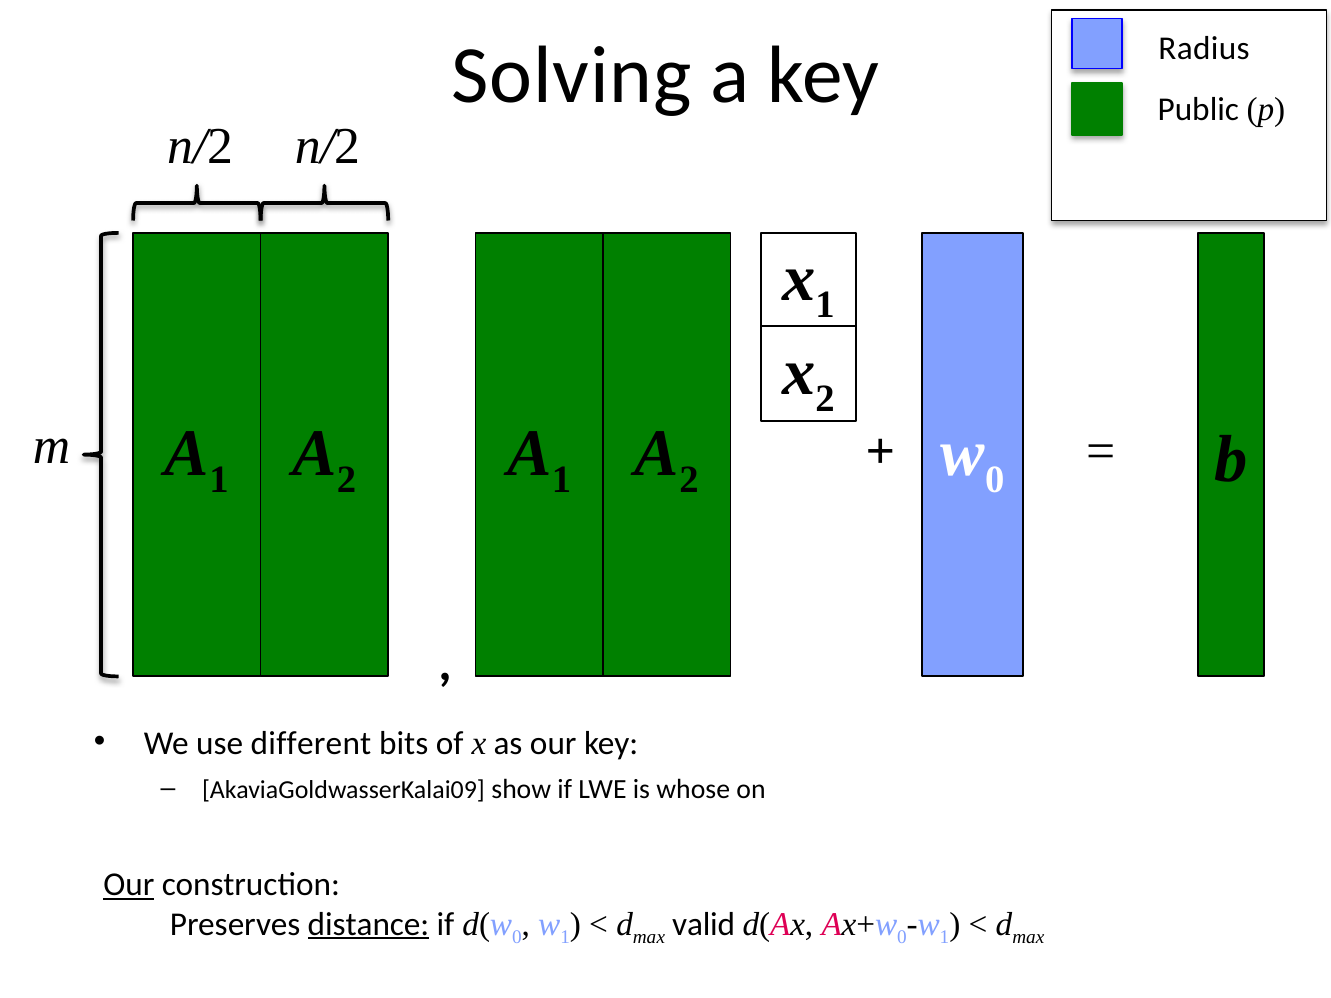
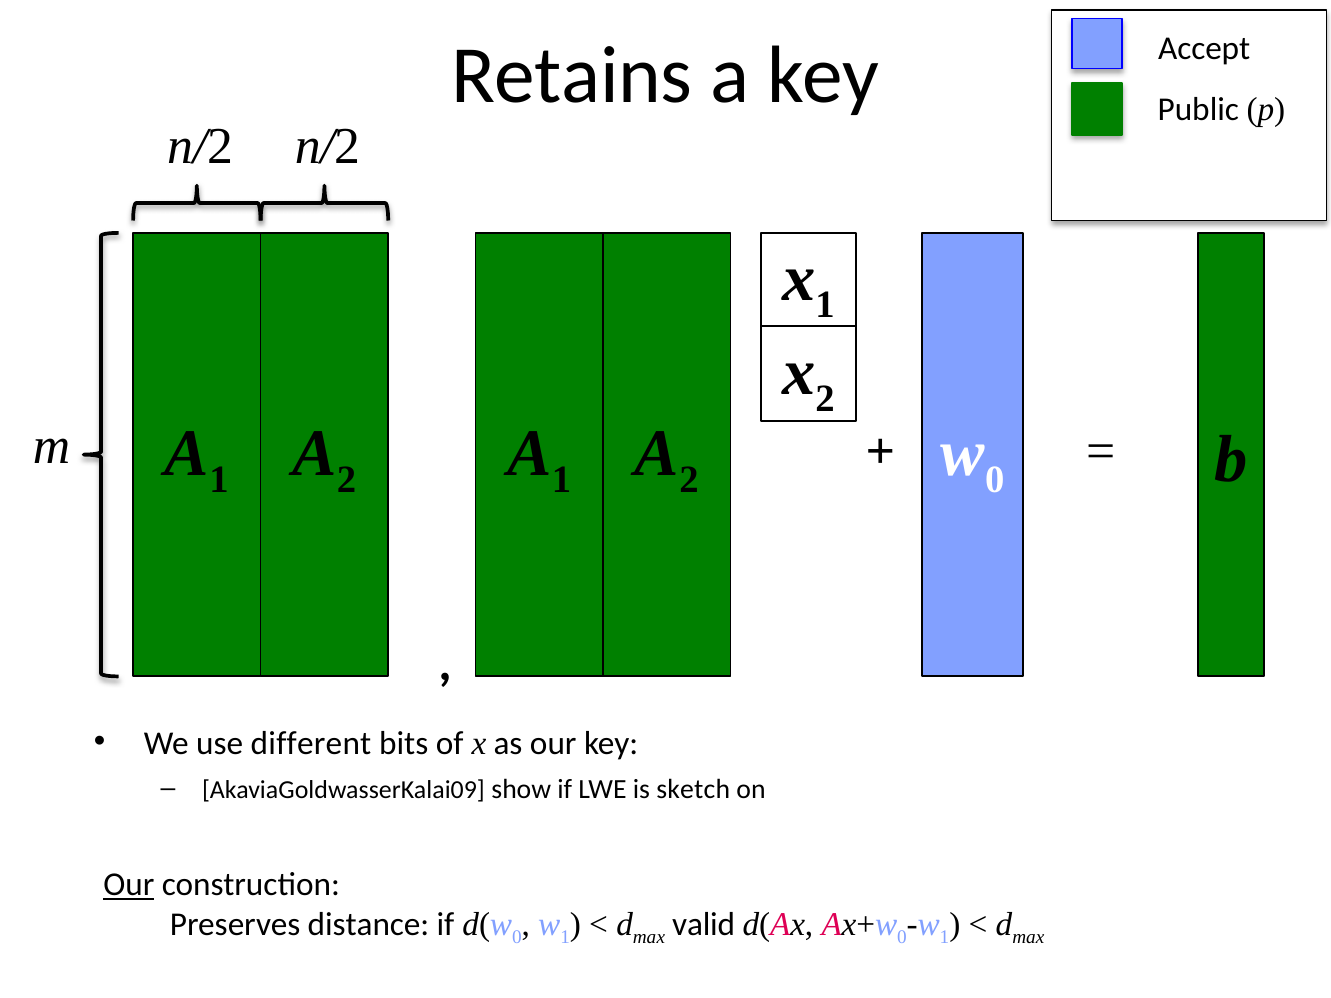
Radius: Radius -> Accept
Solving: Solving -> Retains
whose: whose -> sketch
distance underline: present -> none
